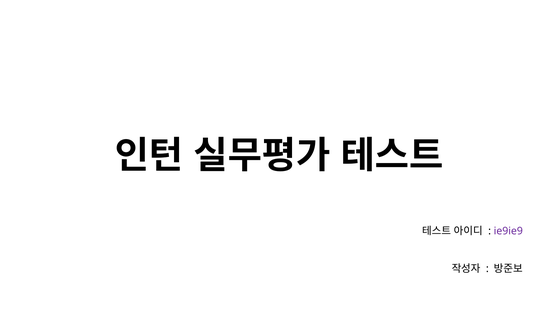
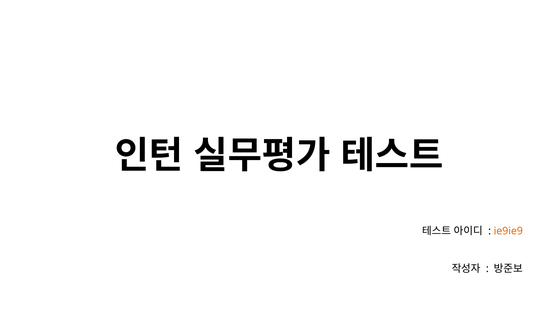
ie9ie9 colour: purple -> orange
